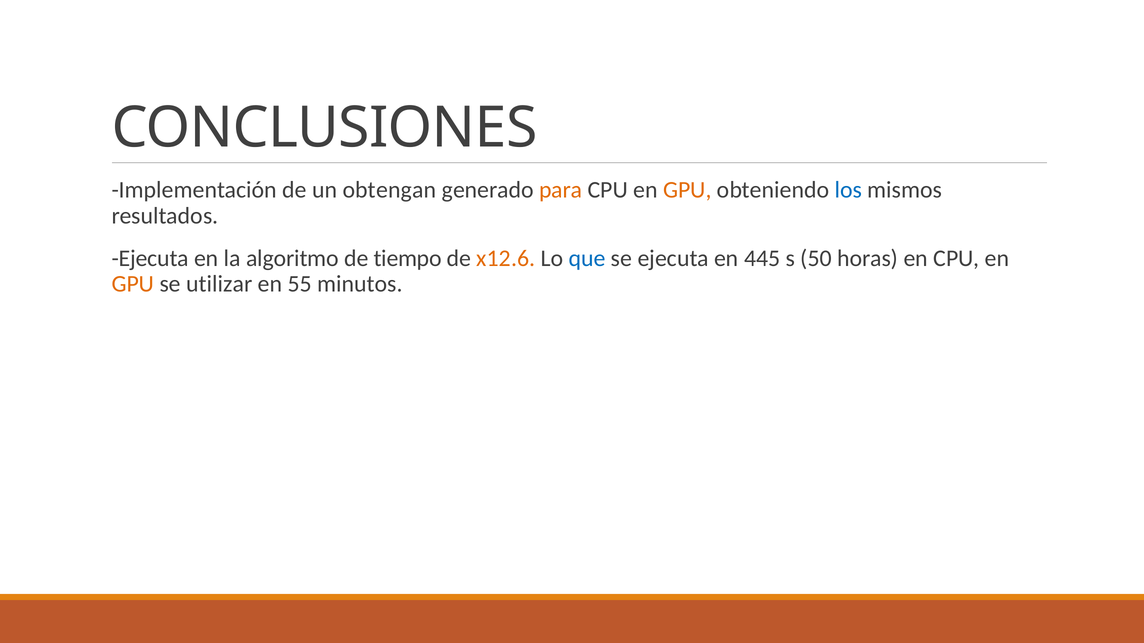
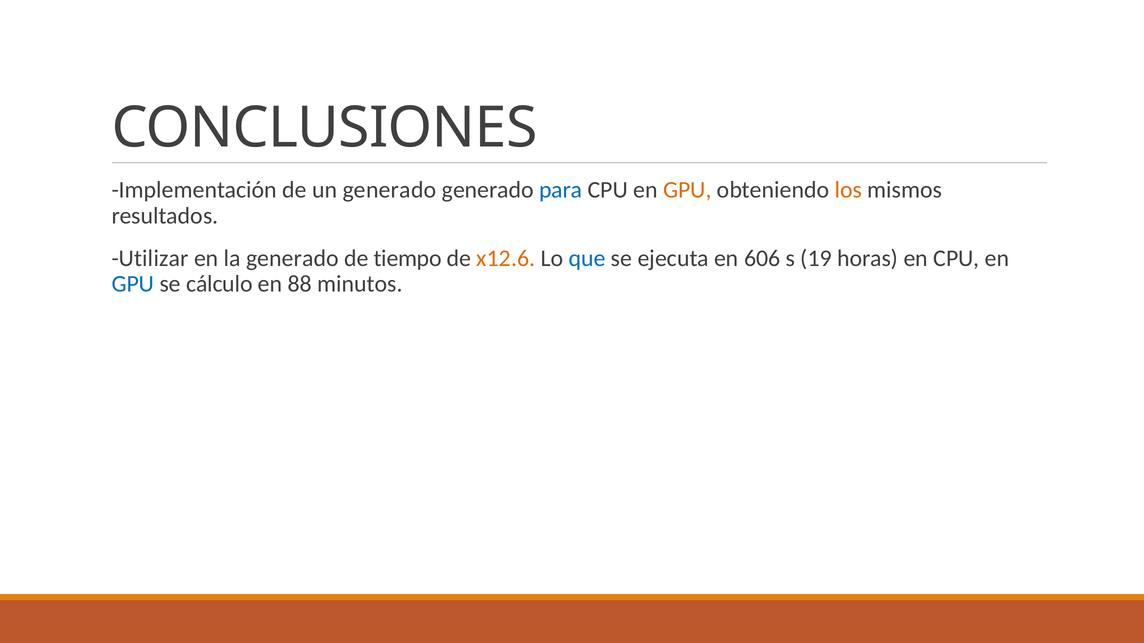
un obtengan: obtengan -> generado
para colour: orange -> blue
los colour: blue -> orange
Ejecuta at (150, 258): Ejecuta -> Utilizar
la algoritmo: algoritmo -> generado
445: 445 -> 606
50: 50 -> 19
GPU at (133, 284) colour: orange -> blue
utilizar: utilizar -> cálculo
55: 55 -> 88
